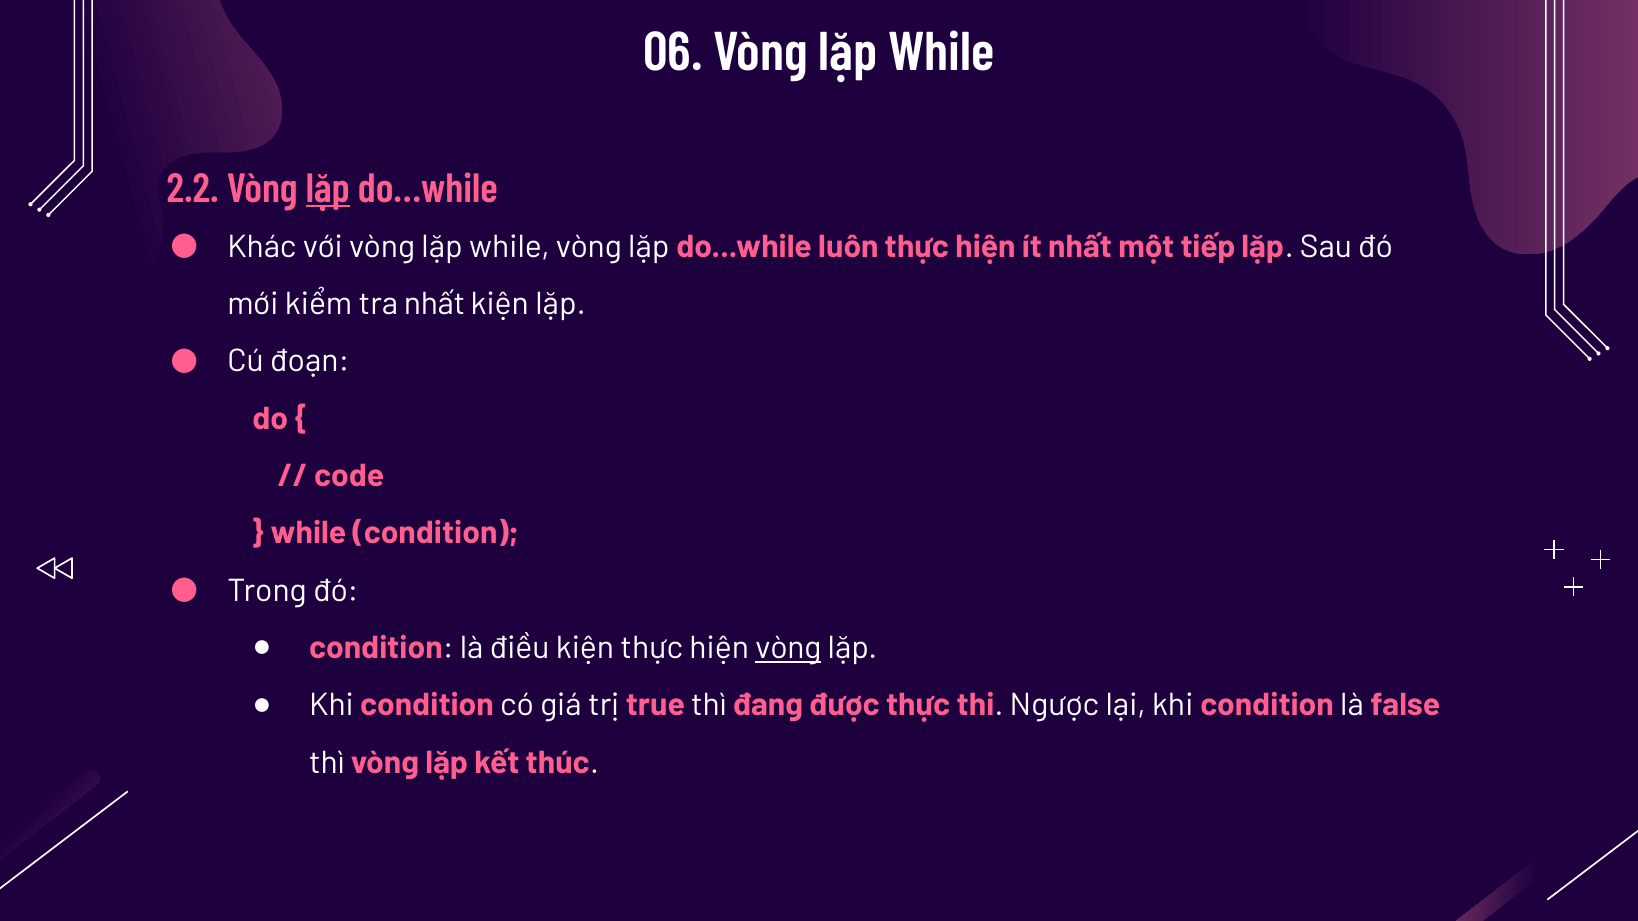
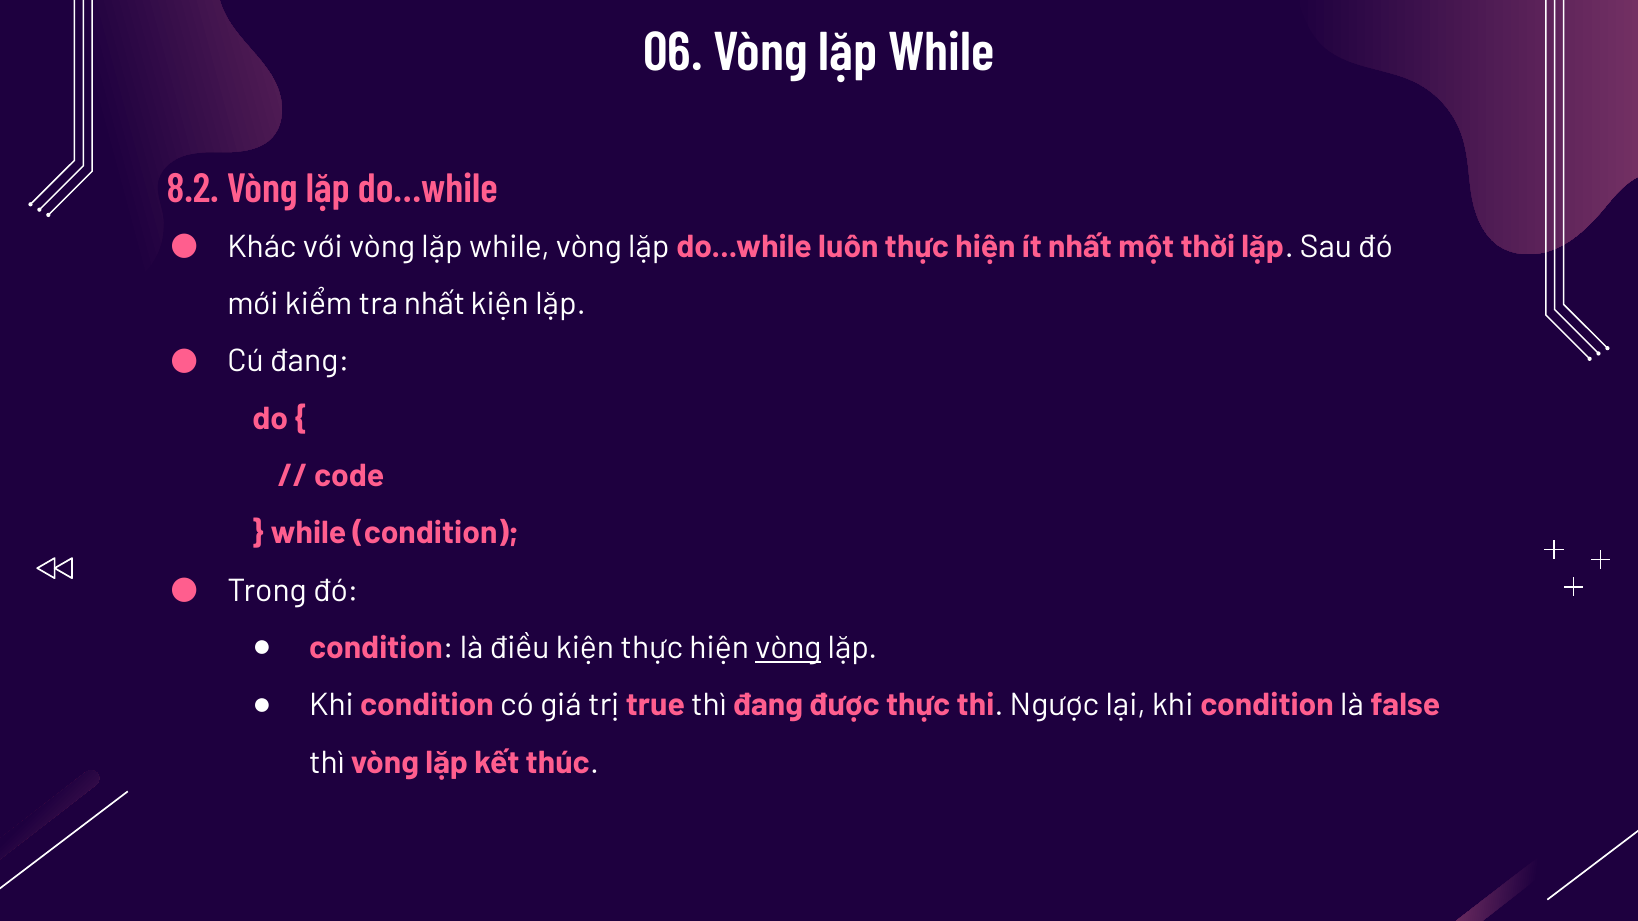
2.2: 2.2 -> 8.2
lặp at (328, 189) underline: present -> none
tiếp: tiếp -> thời
Cú đoạn: đoạn -> đang
